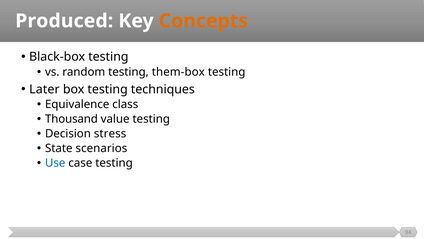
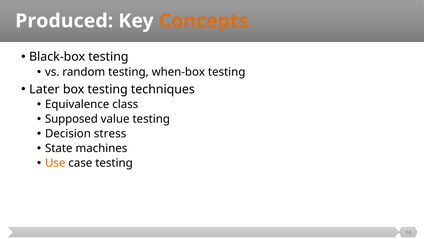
them-box: them-box -> when-box
Thousand: Thousand -> Supposed
scenarios: scenarios -> machines
Use colour: blue -> orange
